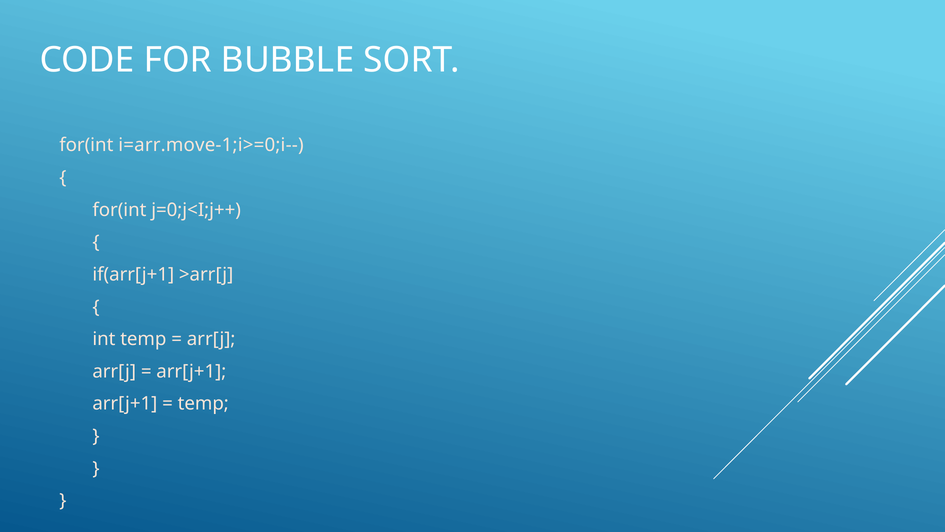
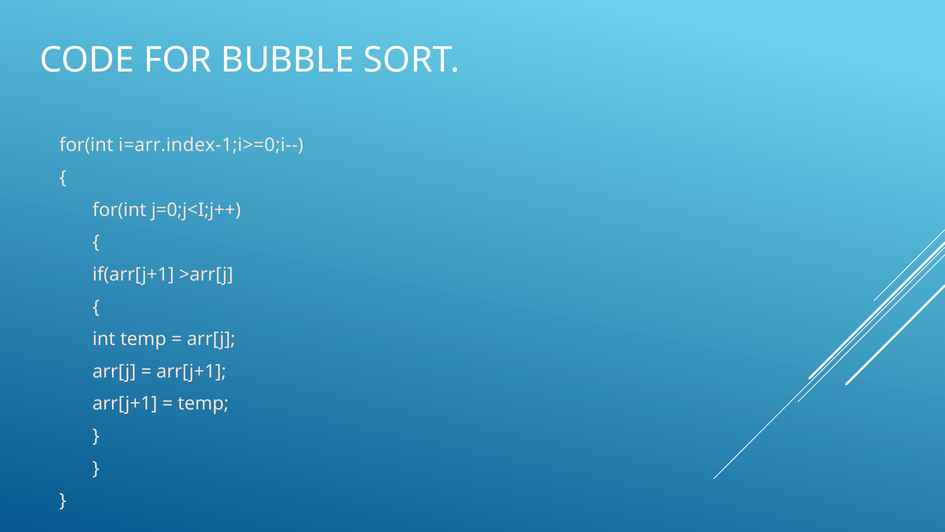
i=arr.move-1;i>=0;i--: i=arr.move-1;i>=0;i-- -> i=arr.index-1;i>=0;i--
